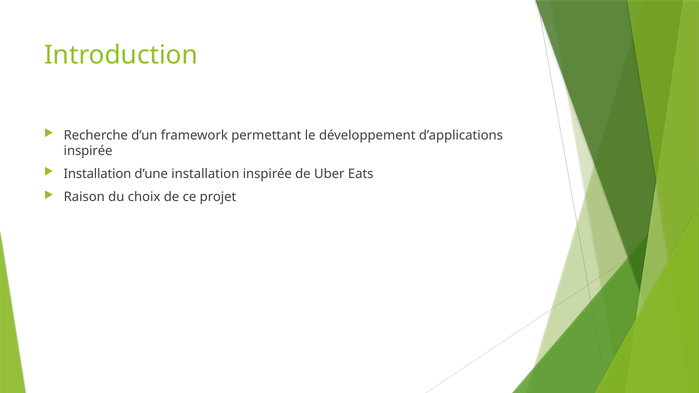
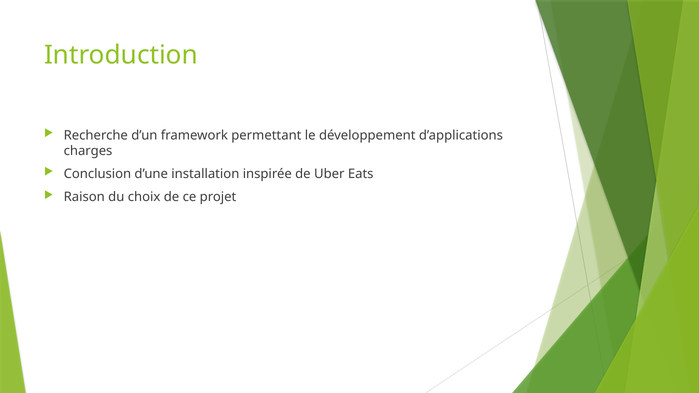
inspirée at (88, 151): inspirée -> charges
Installation at (97, 174): Installation -> Conclusion
